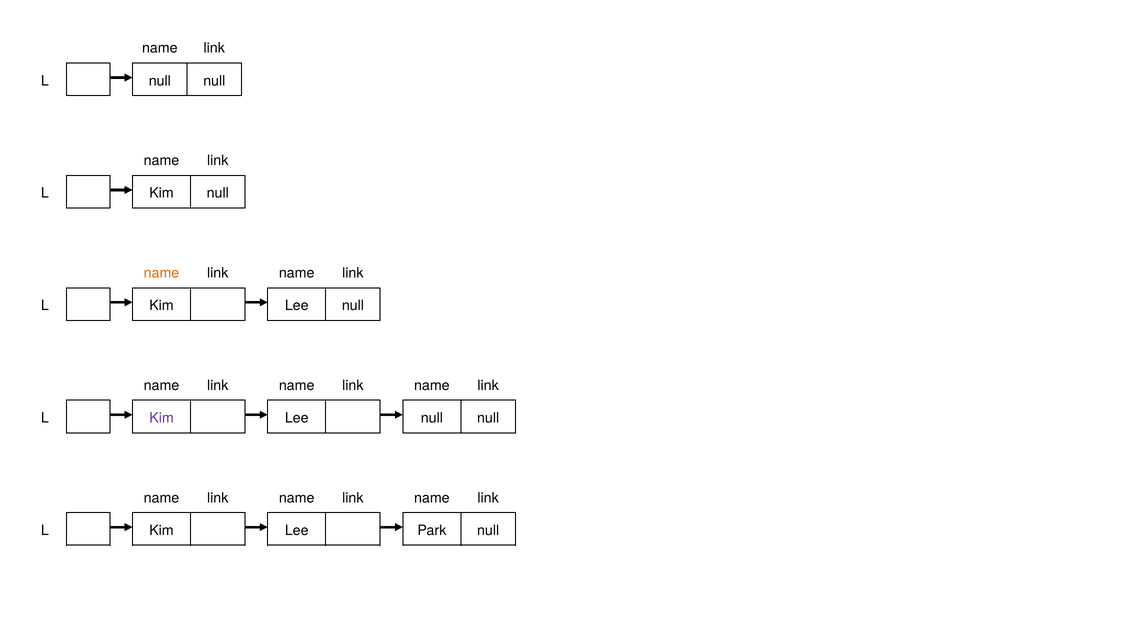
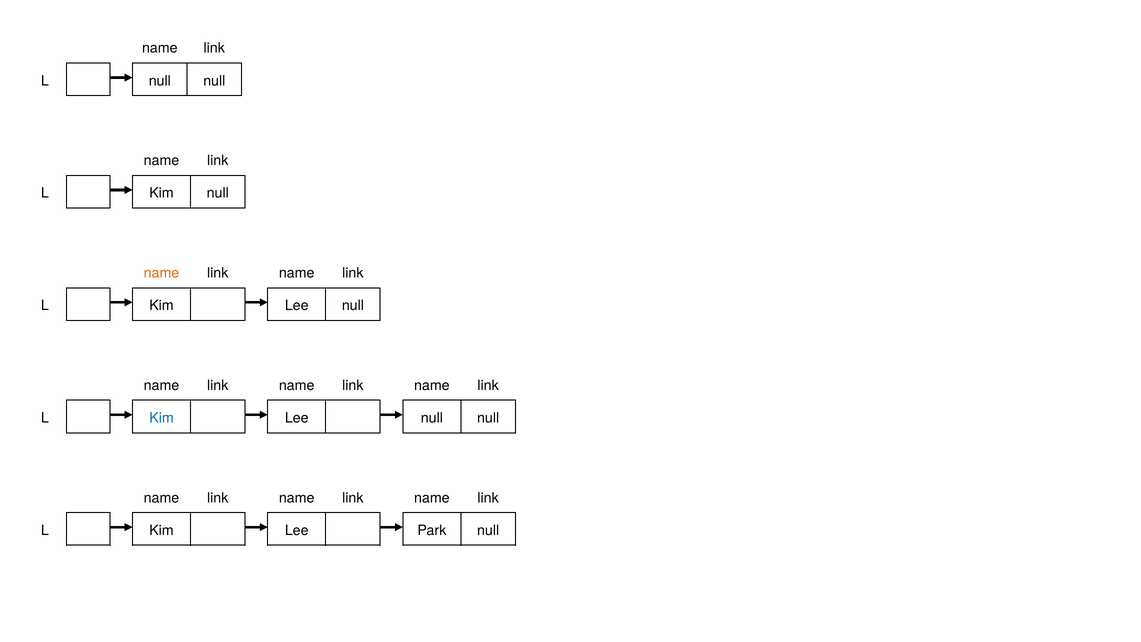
Kim at (162, 418) colour: purple -> blue
